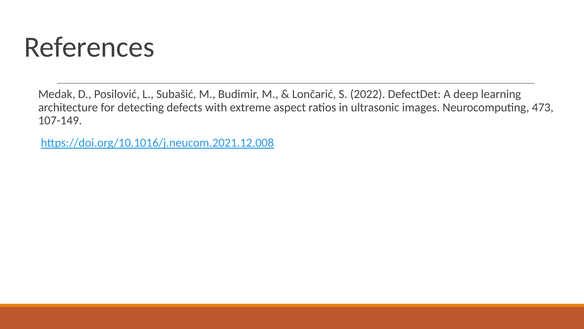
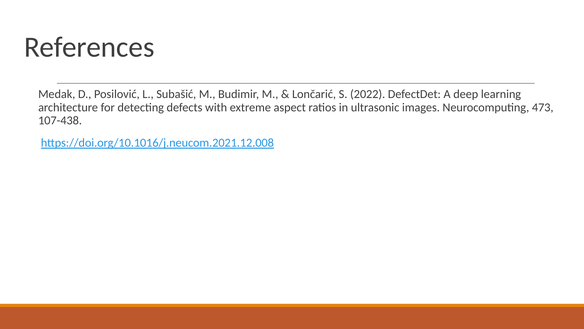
107-149: 107-149 -> 107-438
